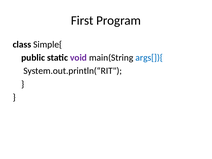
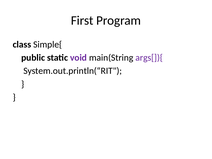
args[]){ colour: blue -> purple
